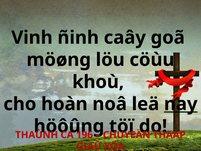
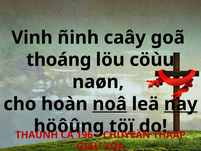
möøng: möøng -> thoáng
khoù: khoù -> naøn
noâ underline: none -> present
